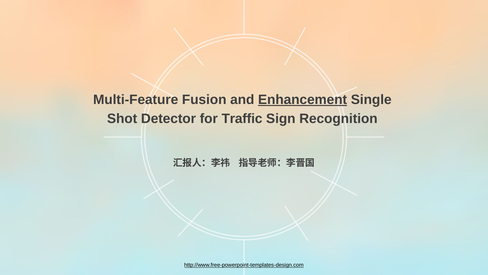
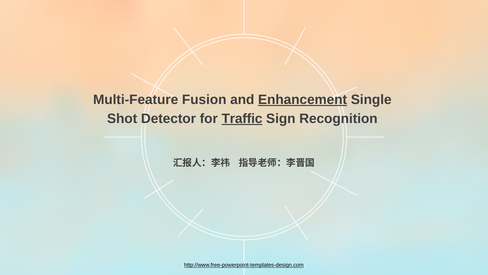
Traffic underline: none -> present
